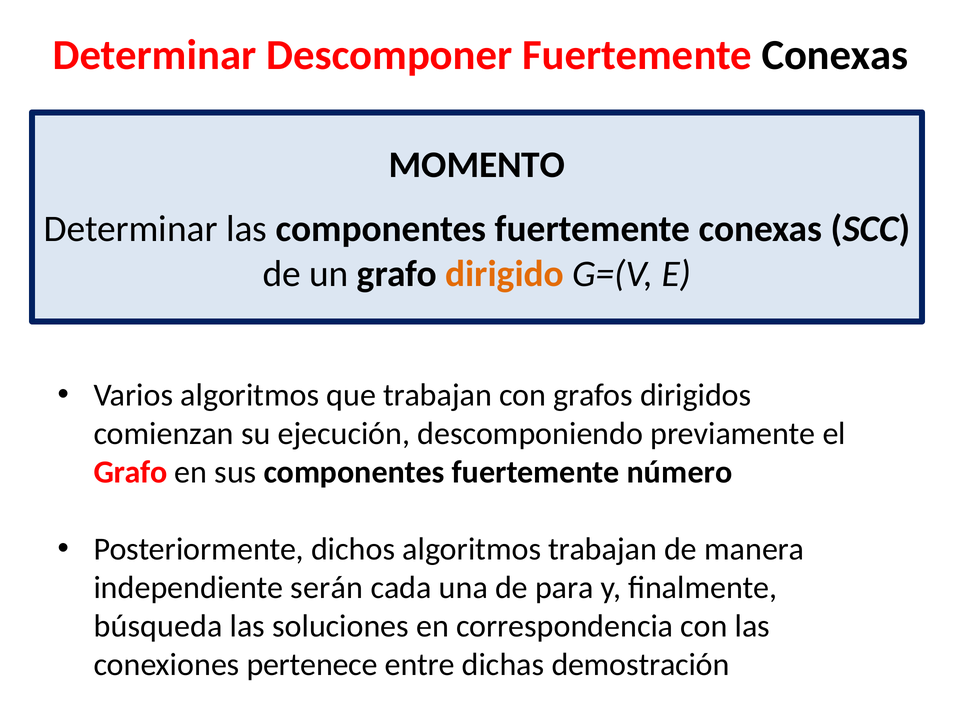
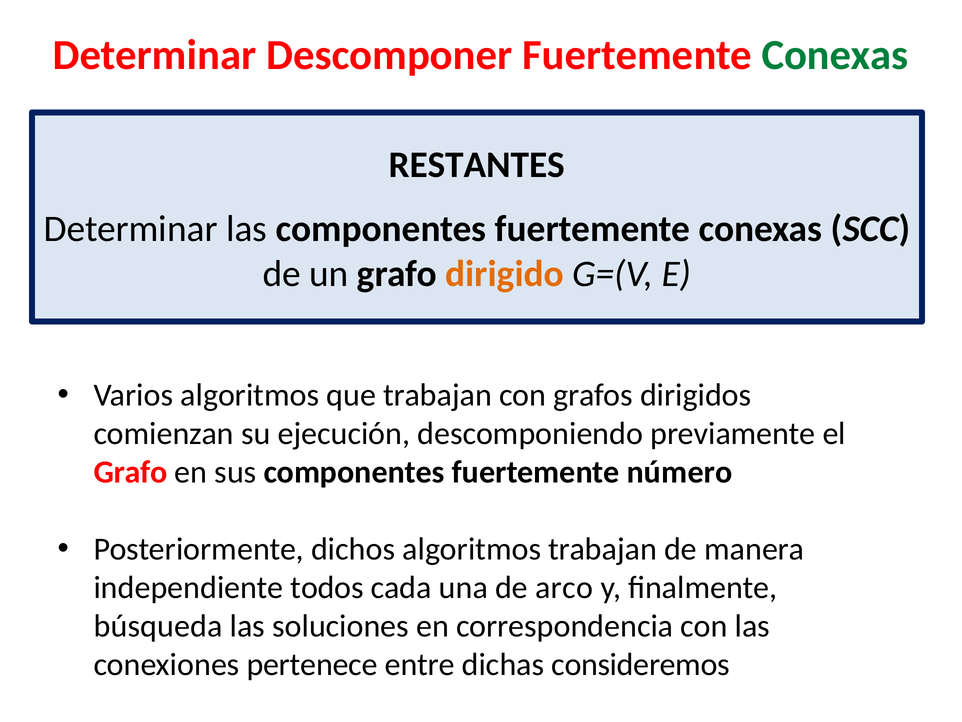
Conexas at (835, 55) colour: black -> green
MOMENTO: MOMENTO -> RESTANTES
serán: serán -> todos
para: para -> arco
demostración: demostración -> consideremos
